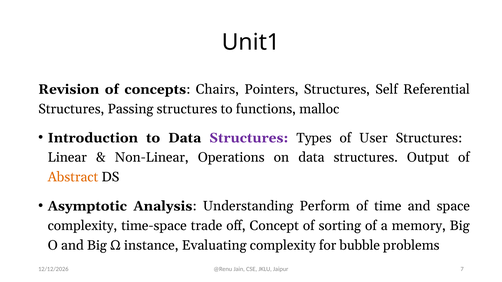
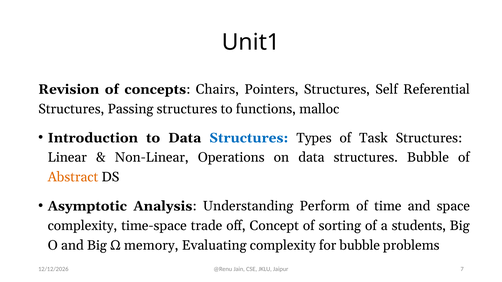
Structures at (249, 138) colour: purple -> blue
User: User -> Task
structures Output: Output -> Bubble
memory: memory -> students
instance: instance -> memory
